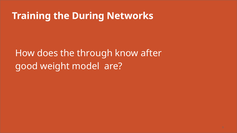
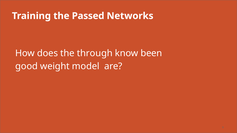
During: During -> Passed
after: after -> been
